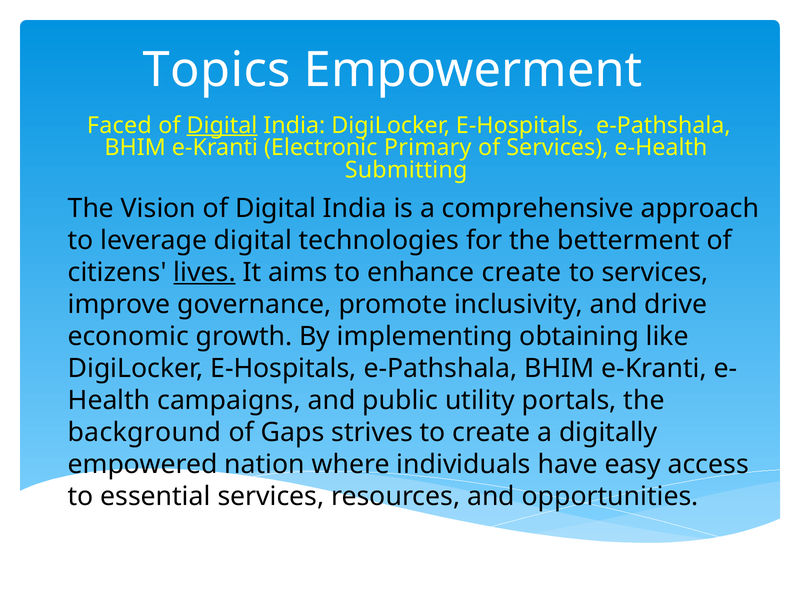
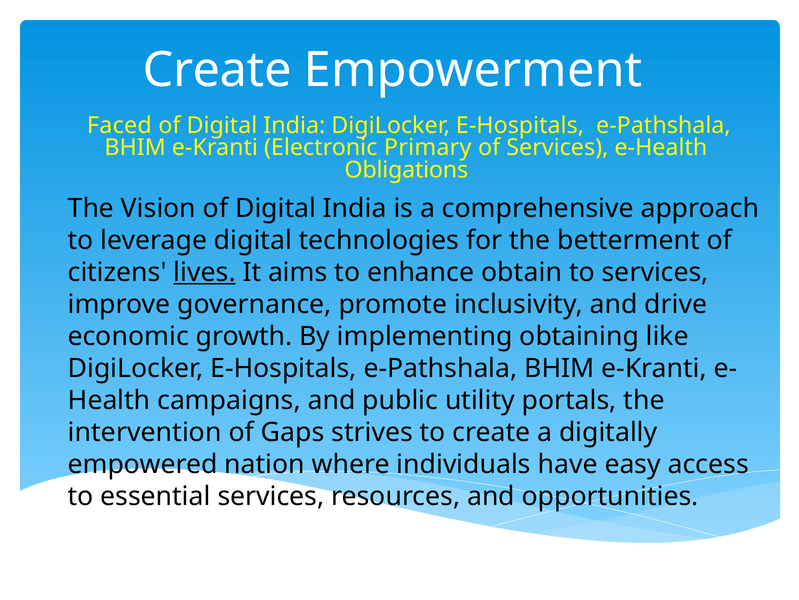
Topics at (217, 70): Topics -> Create
Digital at (222, 125) underline: present -> none
Submitting: Submitting -> Obligations
enhance create: create -> obtain
background: background -> intervention
